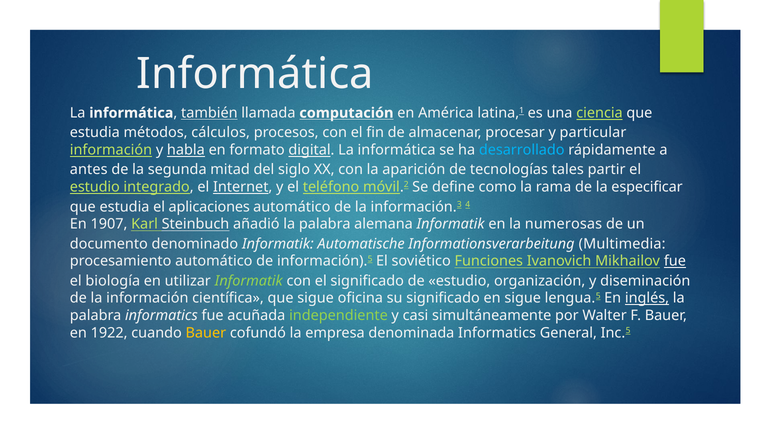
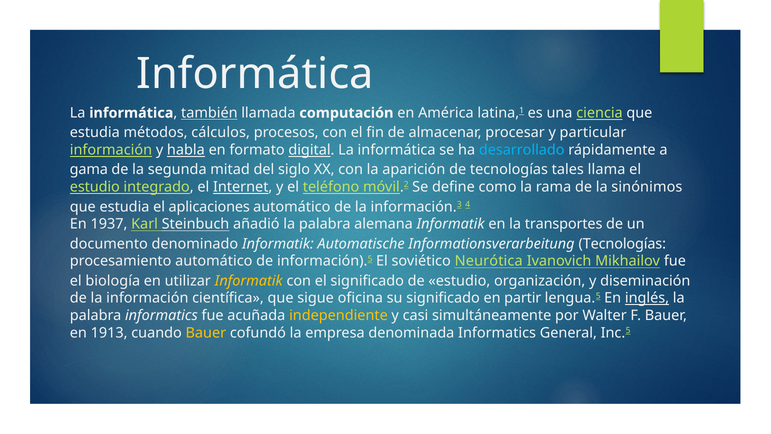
computación underline: present -> none
antes: antes -> gama
partir: partir -> llama
especificar: especificar -> sinónimos
1907: 1907 -> 1937
numerosas: numerosas -> transportes
Informationsverarbeitung Multimedia: Multimedia -> Tecnologías
Funciones: Funciones -> Neurótica
fue at (675, 261) underline: present -> none
Informatik at (249, 281) colour: light green -> yellow
en sigue: sigue -> partir
independiente colour: light green -> yellow
1922: 1922 -> 1913
